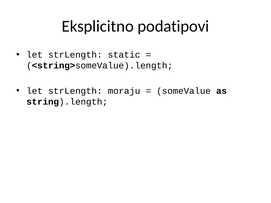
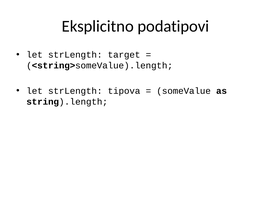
static: static -> target
moraju: moraju -> tipova
